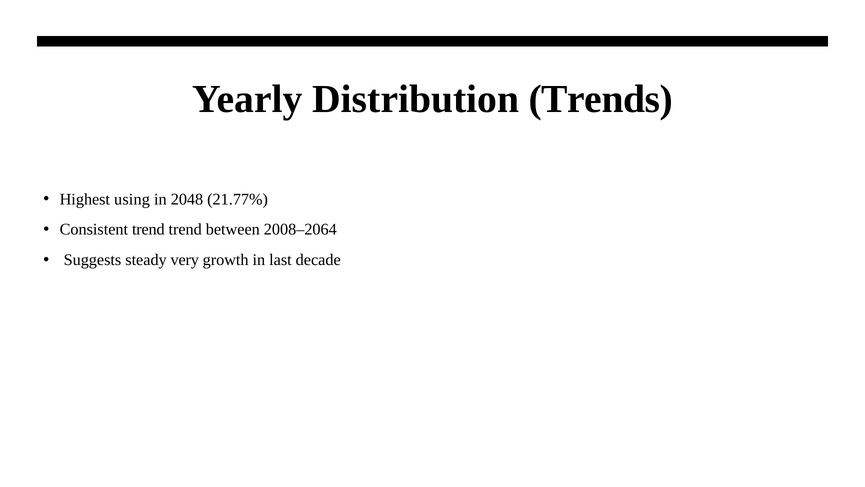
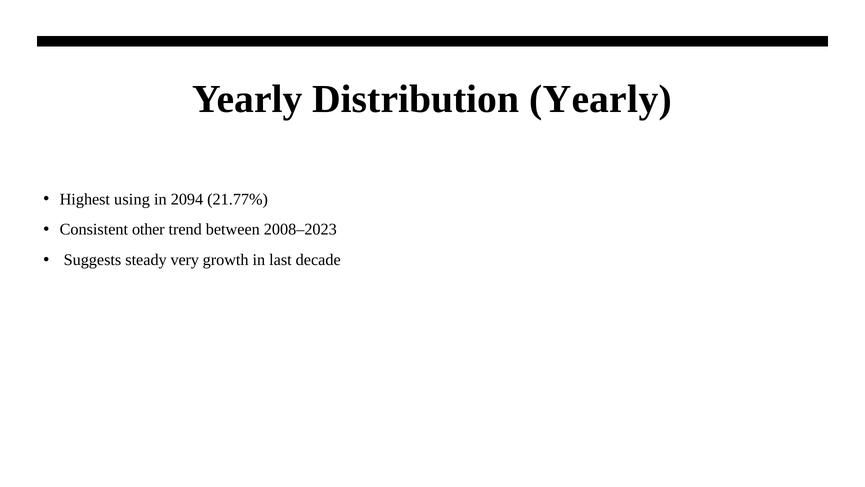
Distribution Trends: Trends -> Yearly
2048: 2048 -> 2094
Consistent trend: trend -> other
2008–2064: 2008–2064 -> 2008–2023
